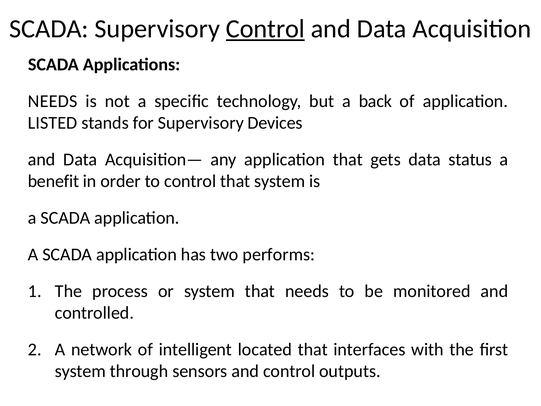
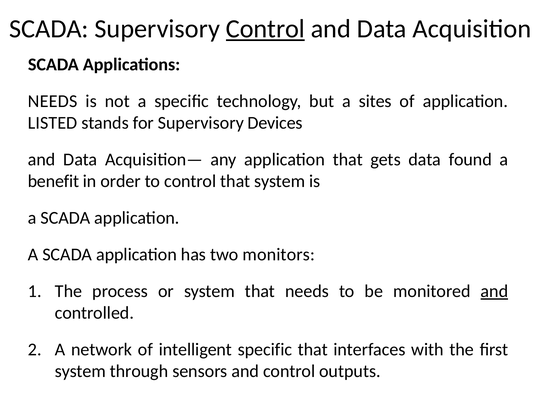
back: back -> sites
status: status -> found
performs: performs -> monitors
and at (494, 291) underline: none -> present
intelligent located: located -> specific
